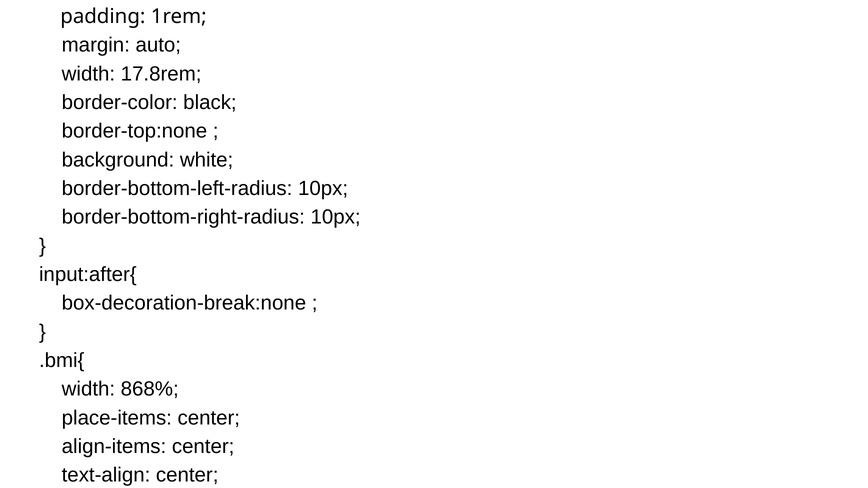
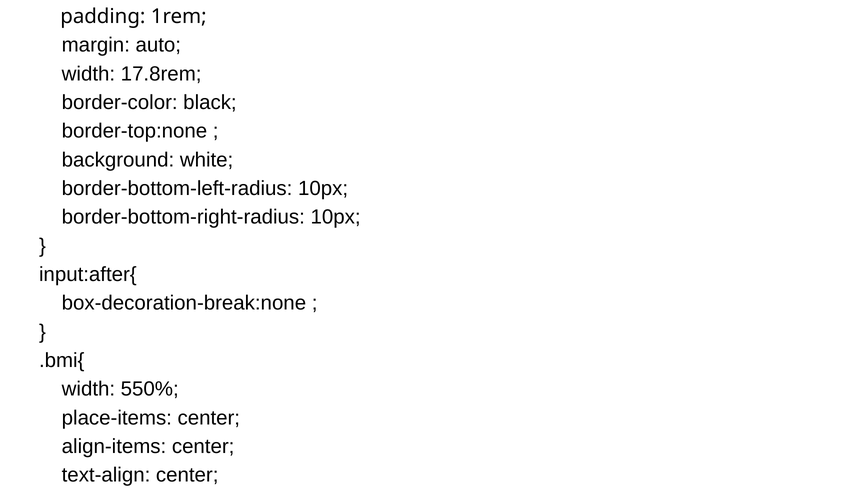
868%: 868% -> 550%
